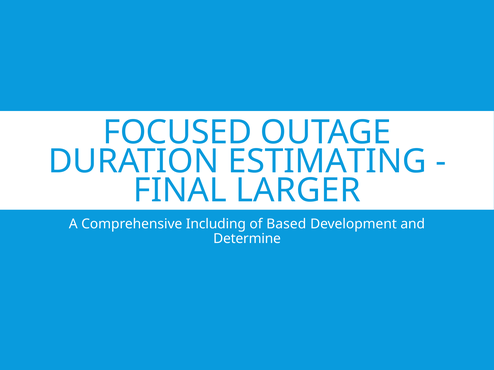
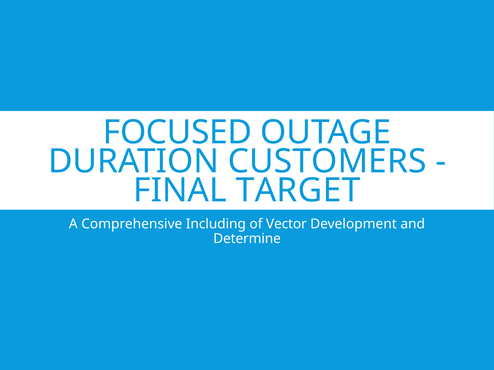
ESTIMATING: ESTIMATING -> CUSTOMERS
LARGER: LARGER -> TARGET
Based: Based -> Vector
